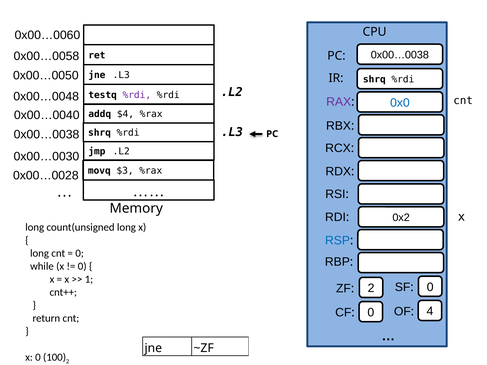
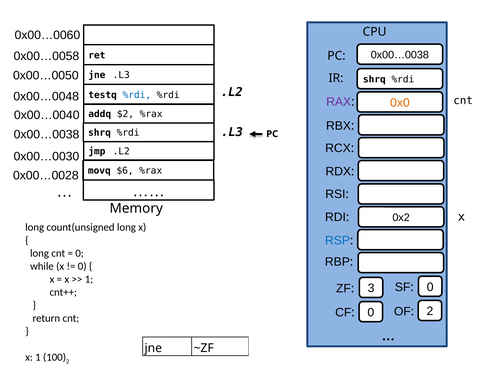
%rdi at (137, 95) colour: purple -> blue
0x0 colour: blue -> orange
$4: $4 -> $2
$3: $3 -> $6
2 at (371, 288): 2 -> 3
4 at (430, 312): 4 -> 2
x 0: 0 -> 1
